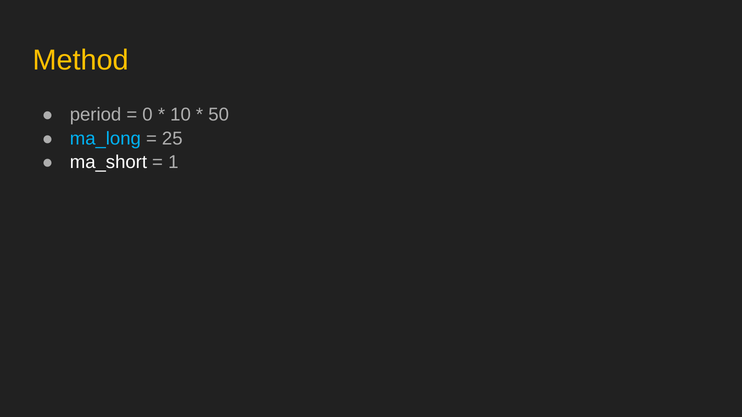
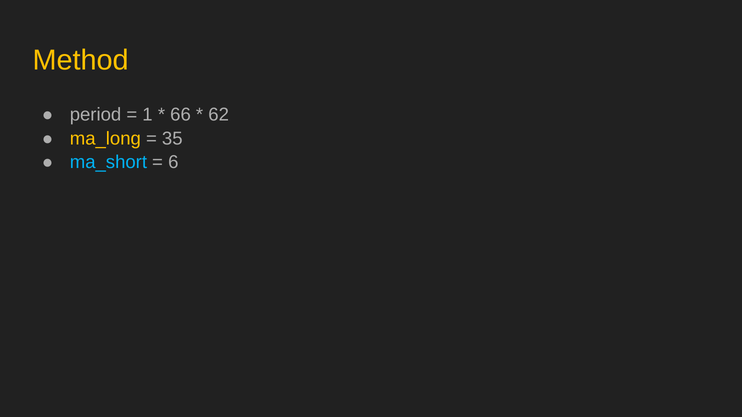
0: 0 -> 1
10: 10 -> 66
50: 50 -> 62
ma_long colour: light blue -> yellow
25: 25 -> 35
ma_short colour: white -> light blue
1: 1 -> 6
